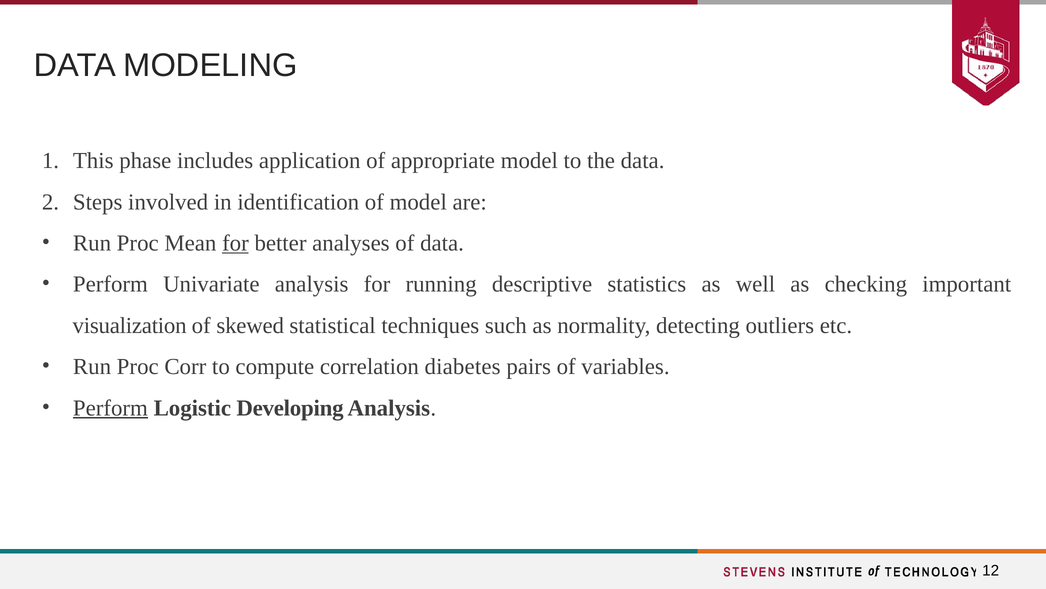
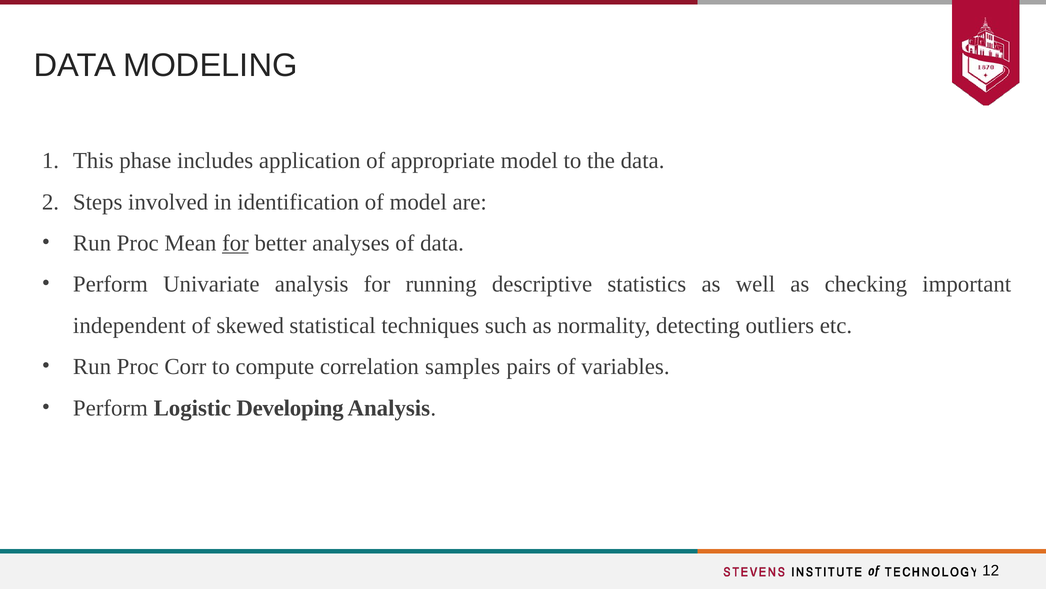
visualization: visualization -> independent
diabetes: diabetes -> samples
Perform at (110, 408) underline: present -> none
